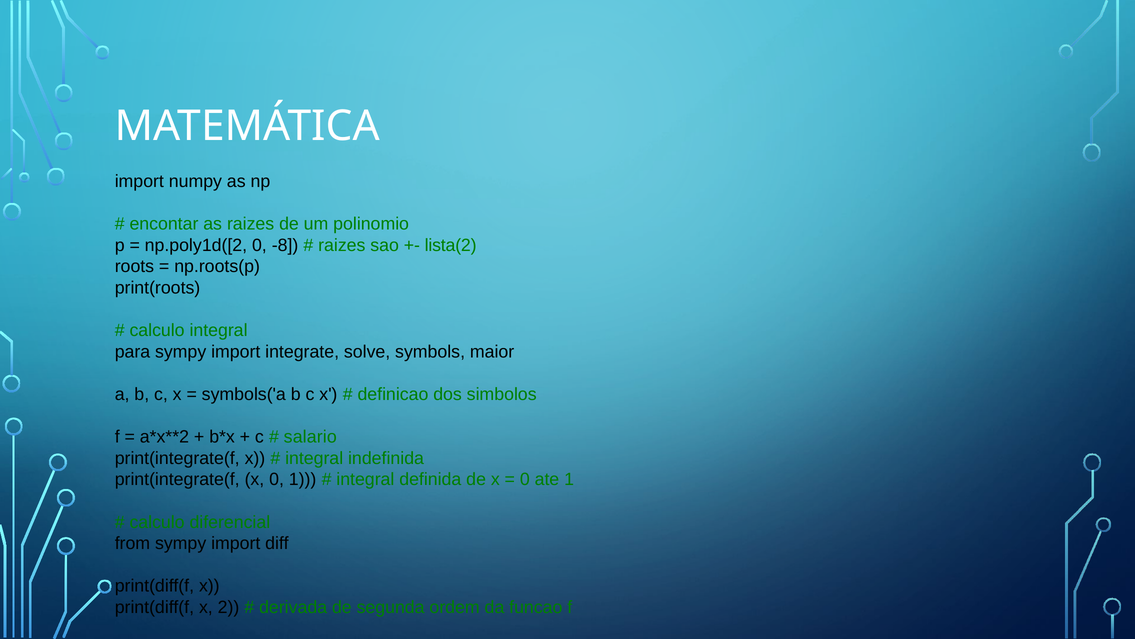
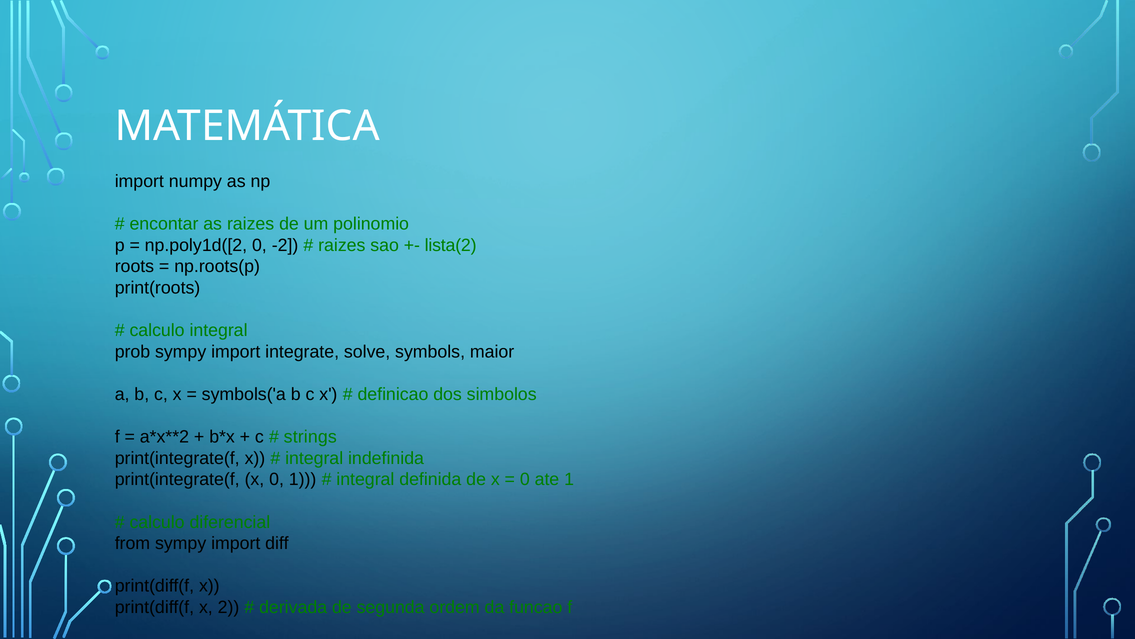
-8: -8 -> -2
para: para -> prob
salario: salario -> strings
